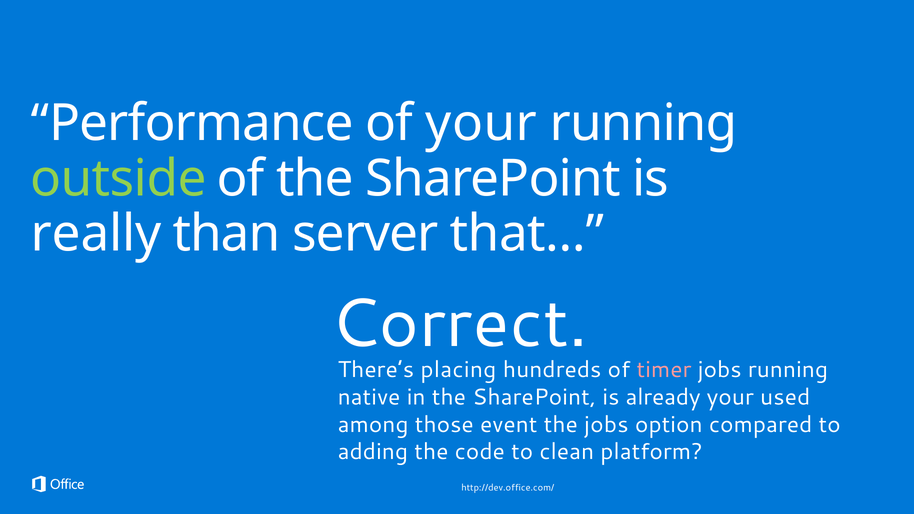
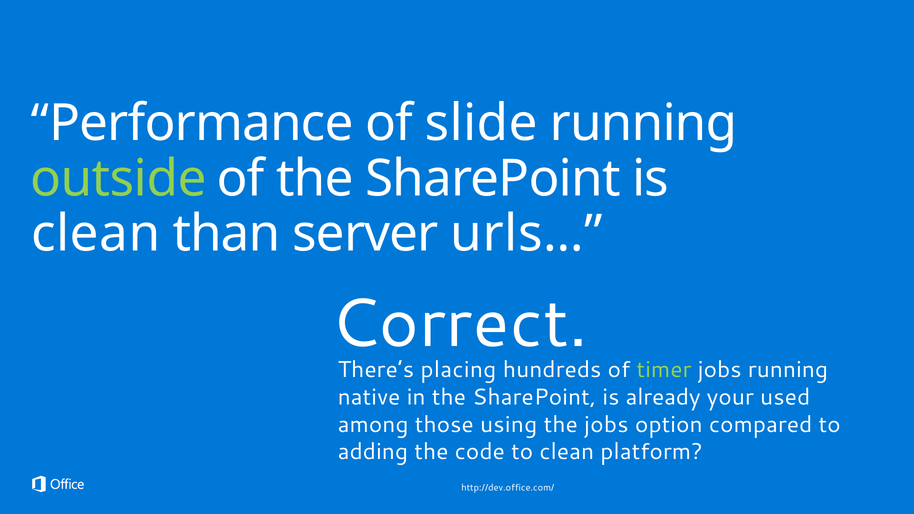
of your: your -> slide
really at (96, 234): really -> clean
that…: that… -> urls…
timer colour: pink -> light green
event: event -> using
